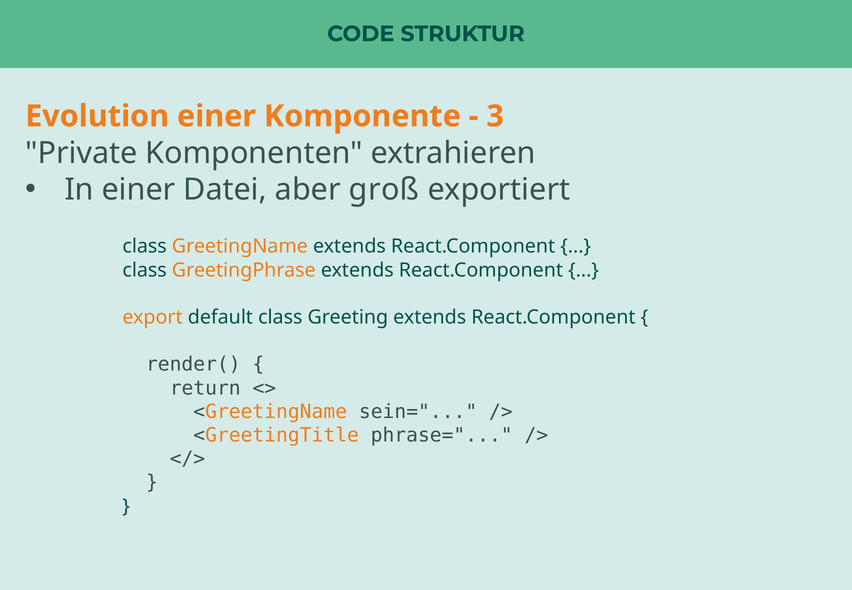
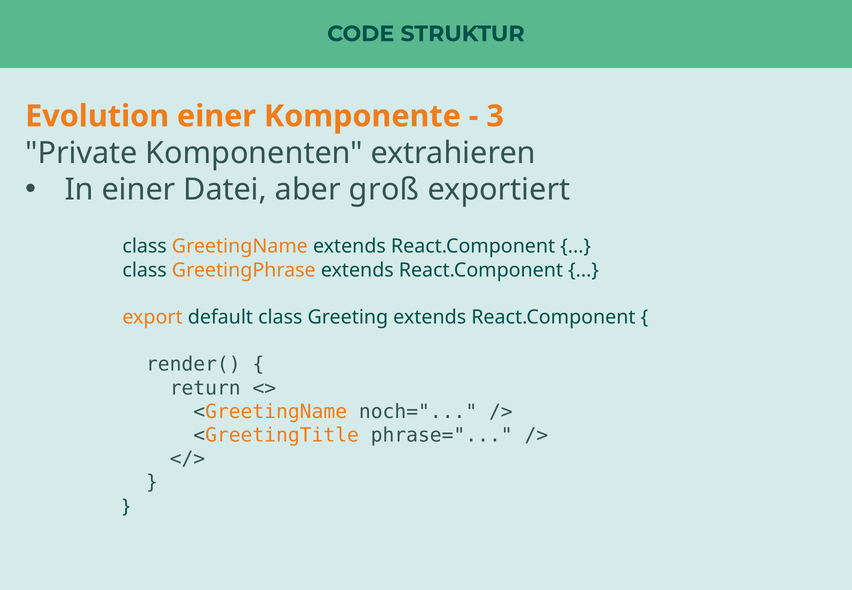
sein=: sein= -> noch=
